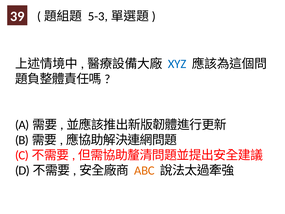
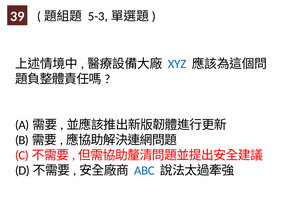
ABC colour: orange -> blue
